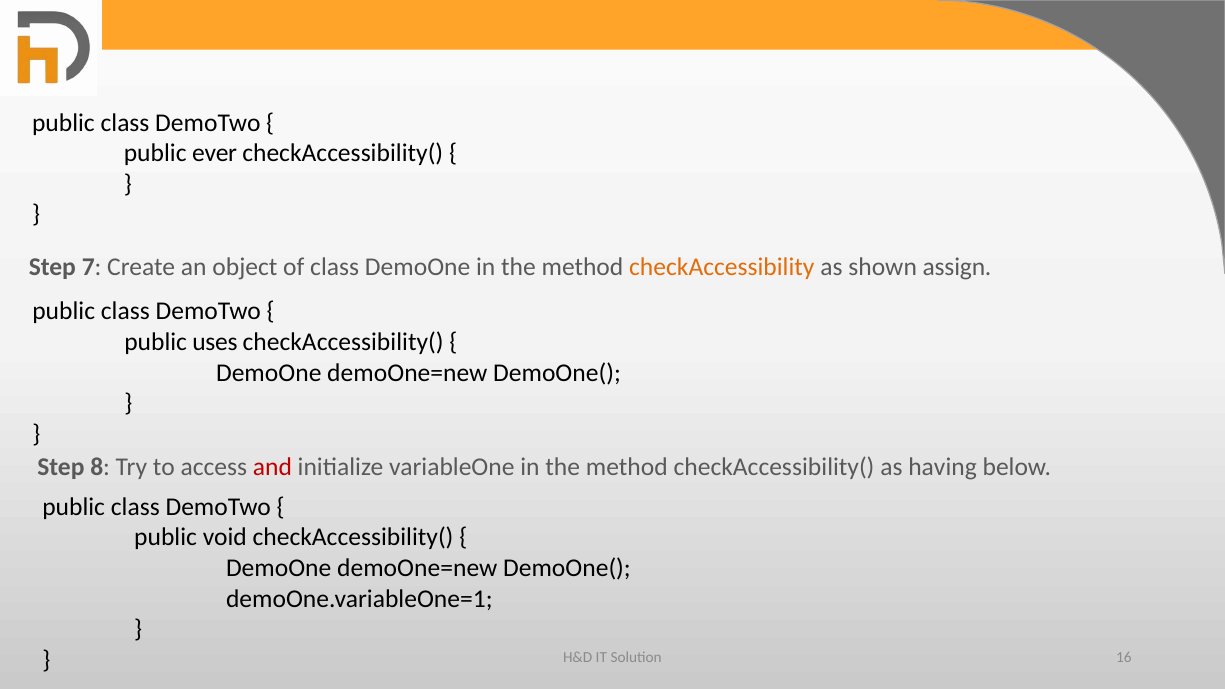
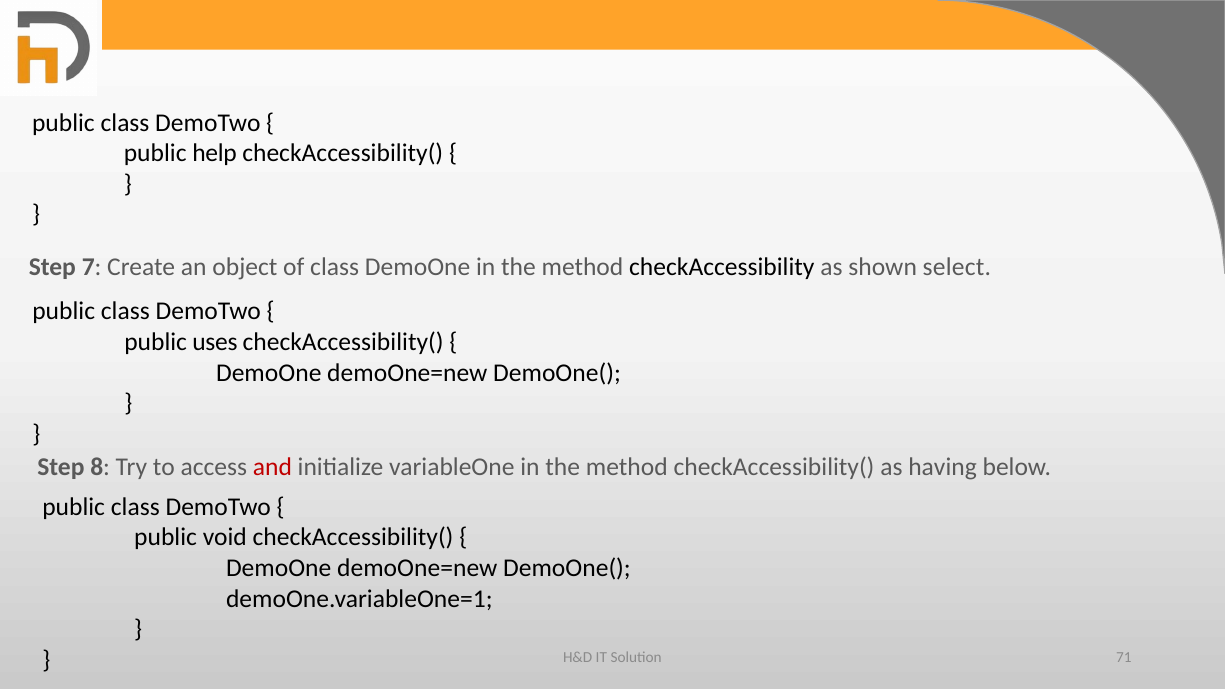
ever: ever -> help
checkAccessibility colour: orange -> black
assign: assign -> select
16: 16 -> 71
